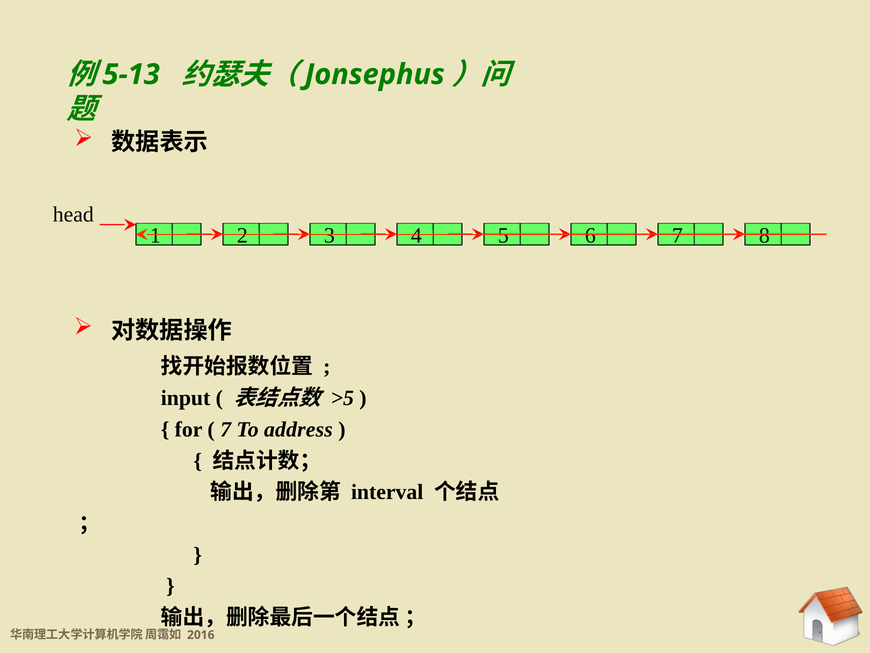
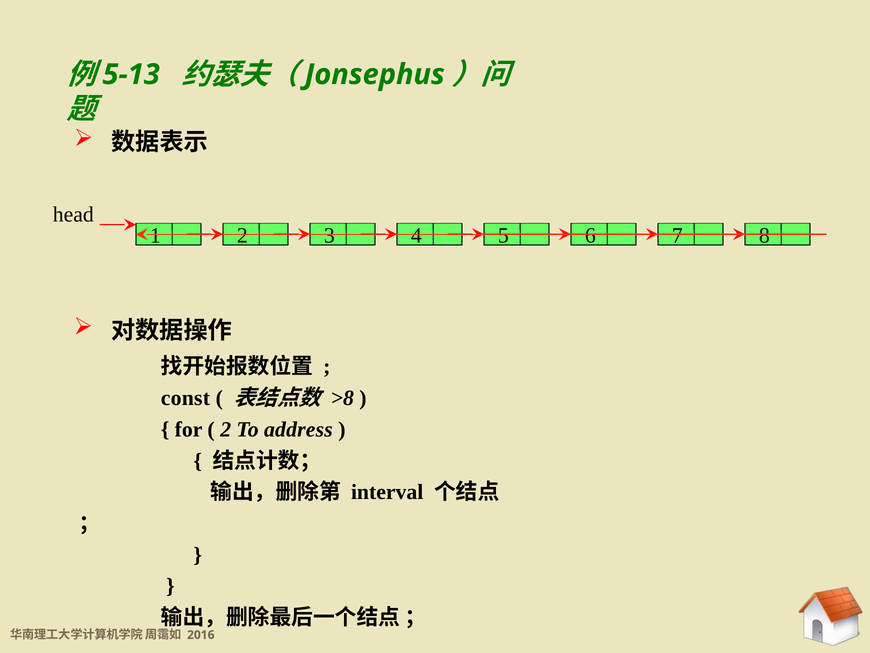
input: input -> const
>5: >5 -> >8
7 at (226, 429): 7 -> 2
